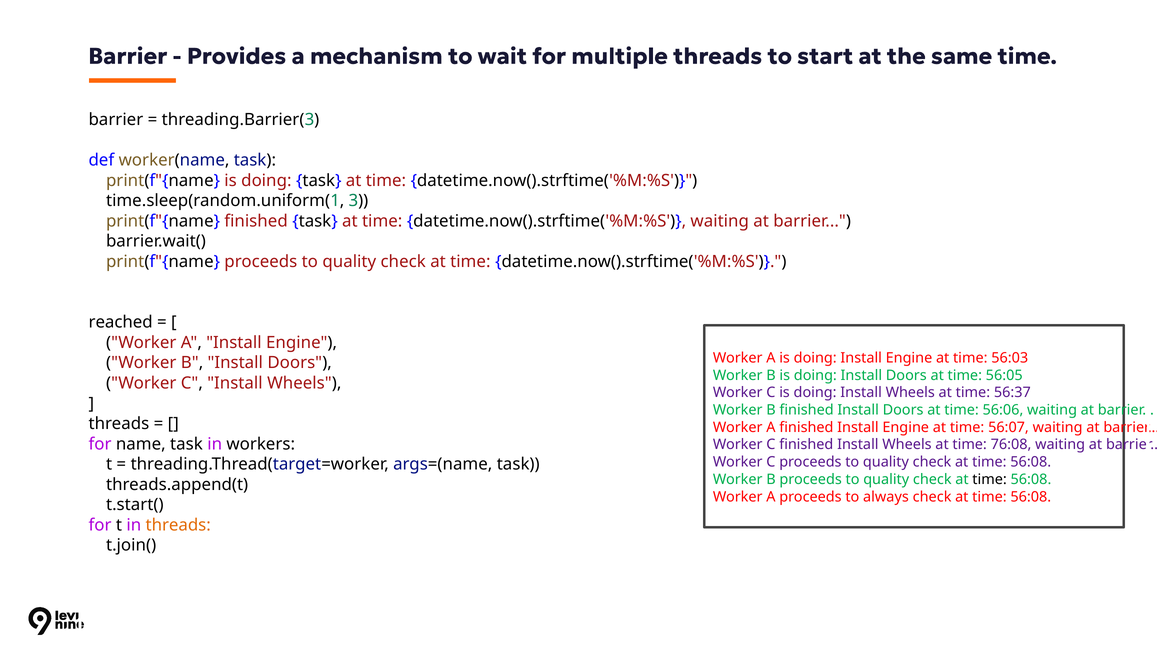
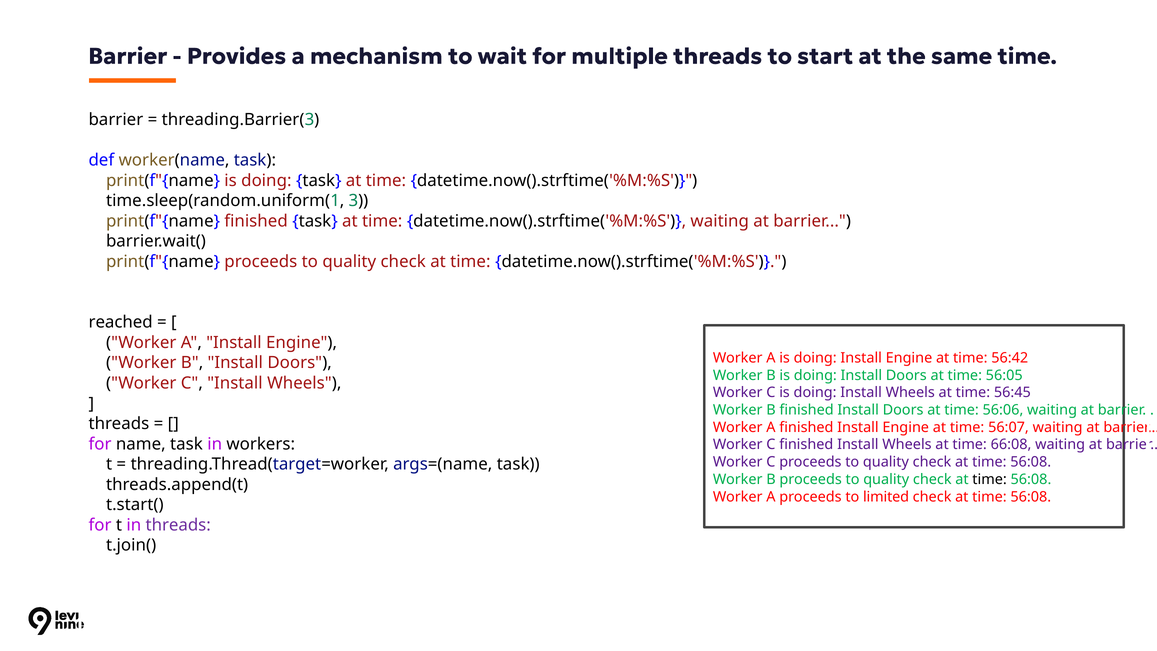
56:03: 56:03 -> 56:42
56:37: 56:37 -> 56:45
76:08: 76:08 -> 66:08
always: always -> limited
threads at (178, 525) colour: orange -> purple
